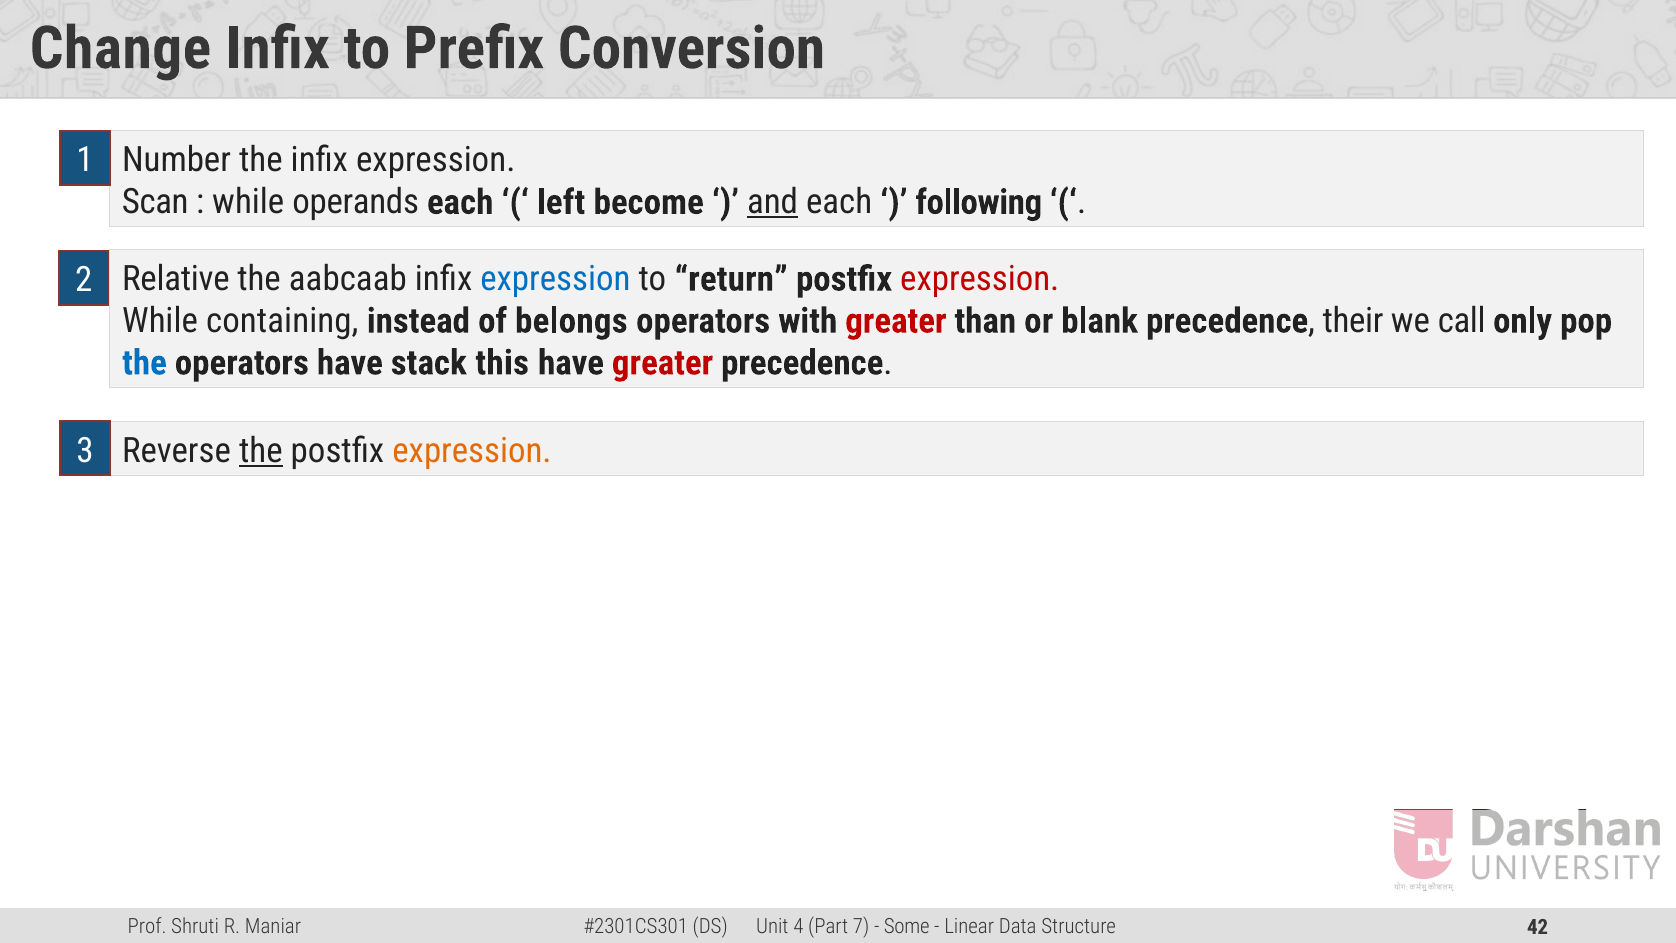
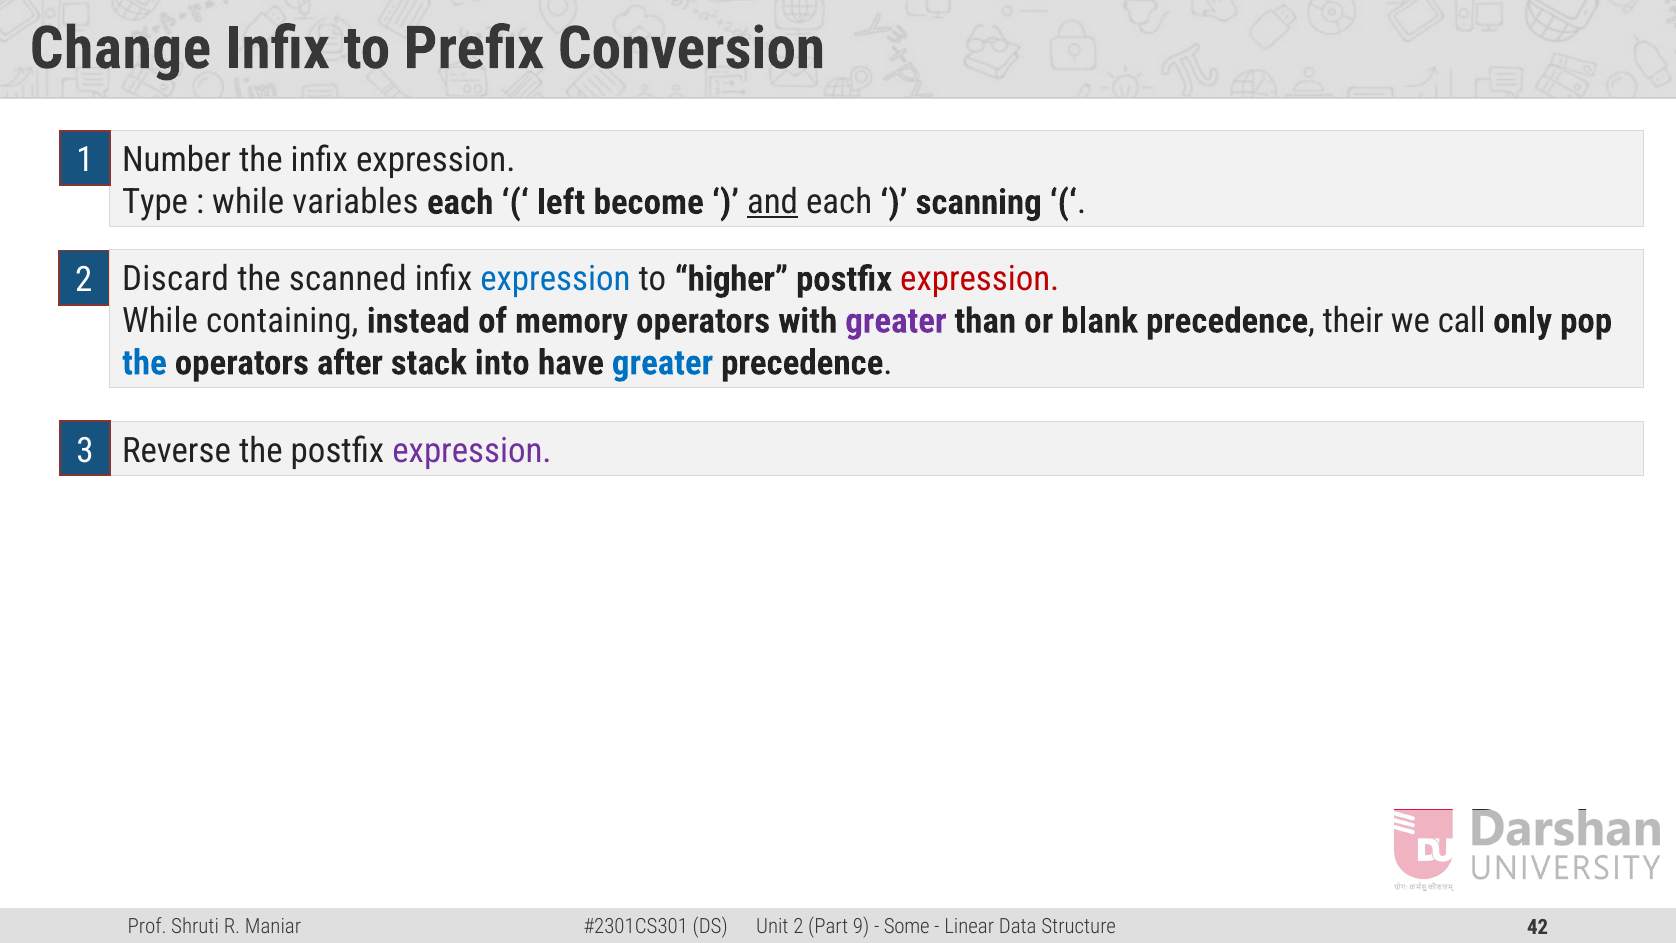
Scan: Scan -> Type
operands: operands -> variables
following: following -> scanning
Relative: Relative -> Discard
aabcaab: aabcaab -> scanned
return: return -> higher
belongs: belongs -> memory
greater at (896, 321) colour: red -> purple
operators have: have -> after
this: this -> into
greater at (663, 363) colour: red -> blue
the at (261, 450) underline: present -> none
expression at (472, 450) colour: orange -> purple
4 at (798, 927): 4 -> 2
7: 7 -> 9
